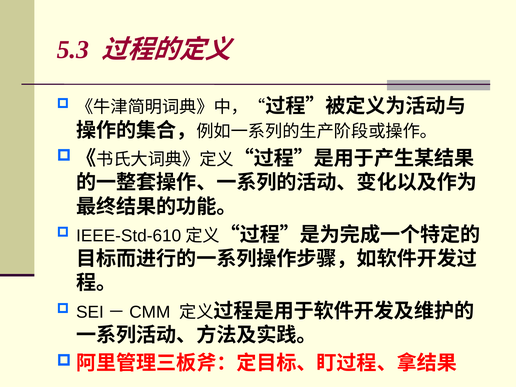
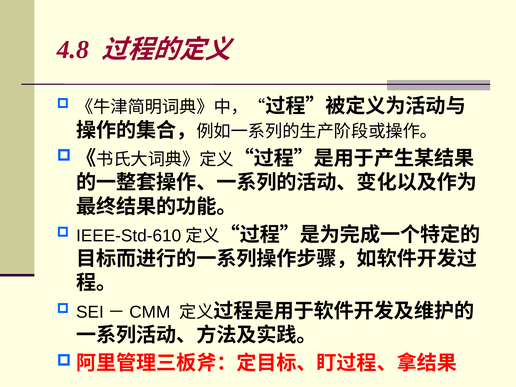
5.3: 5.3 -> 4.8
